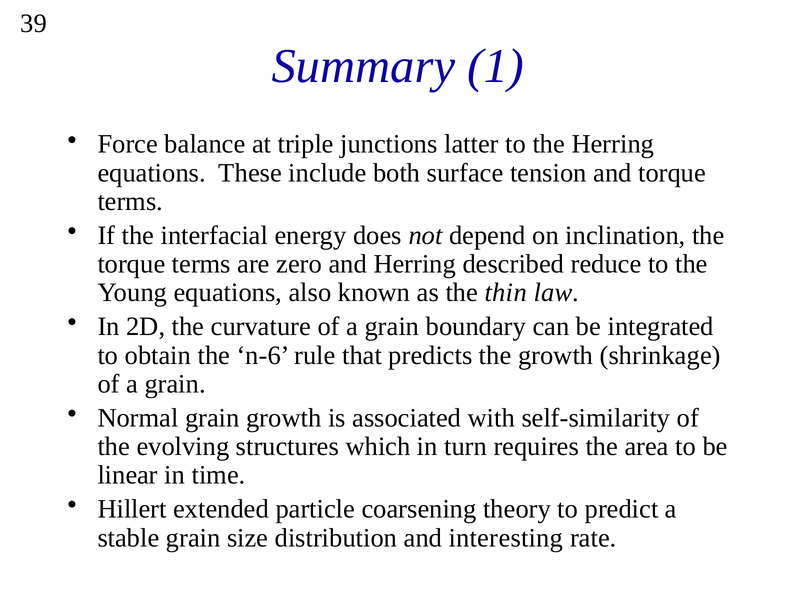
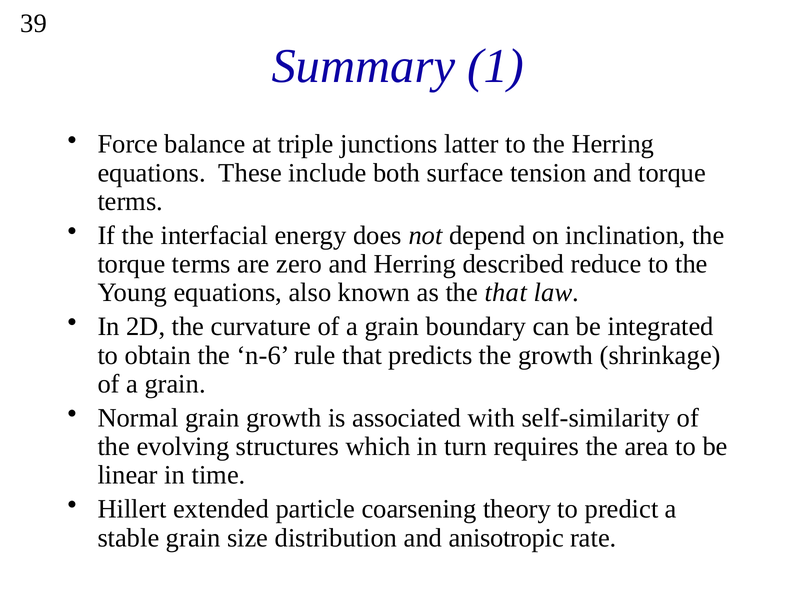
the thin: thin -> that
interesting: interesting -> anisotropic
